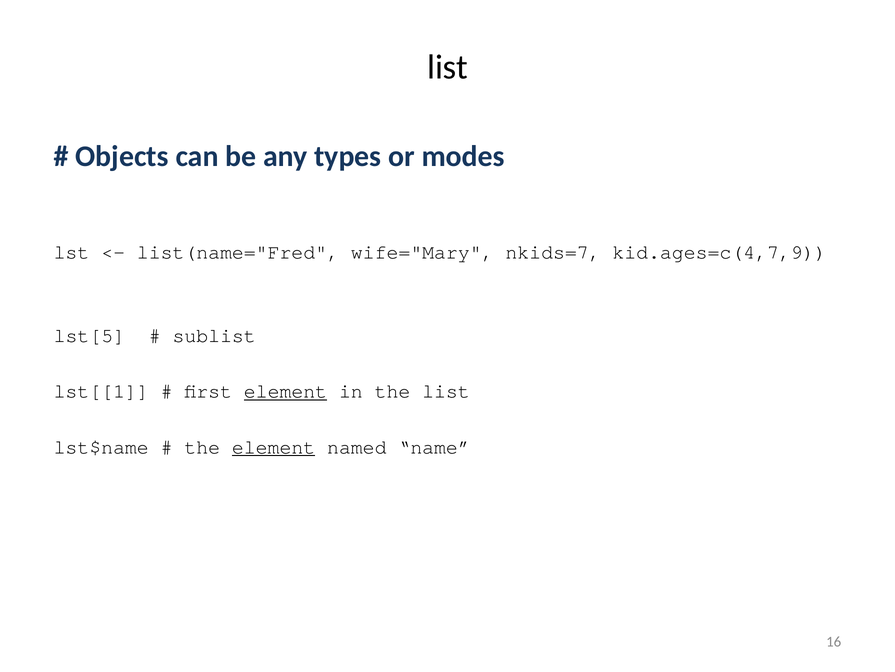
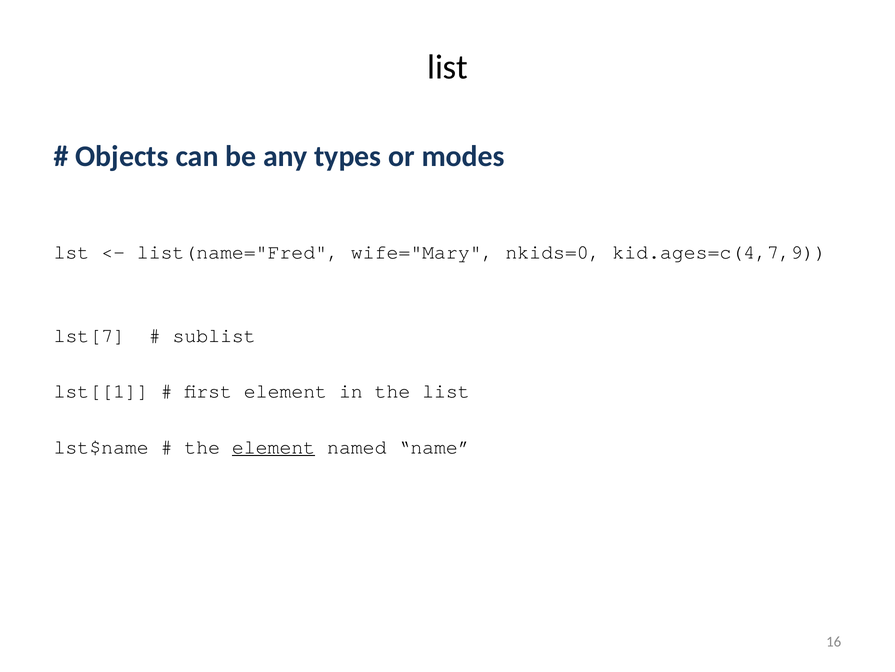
nkids=7: nkids=7 -> nkids=0
lst[5: lst[5 -> lst[7
element at (285, 391) underline: present -> none
